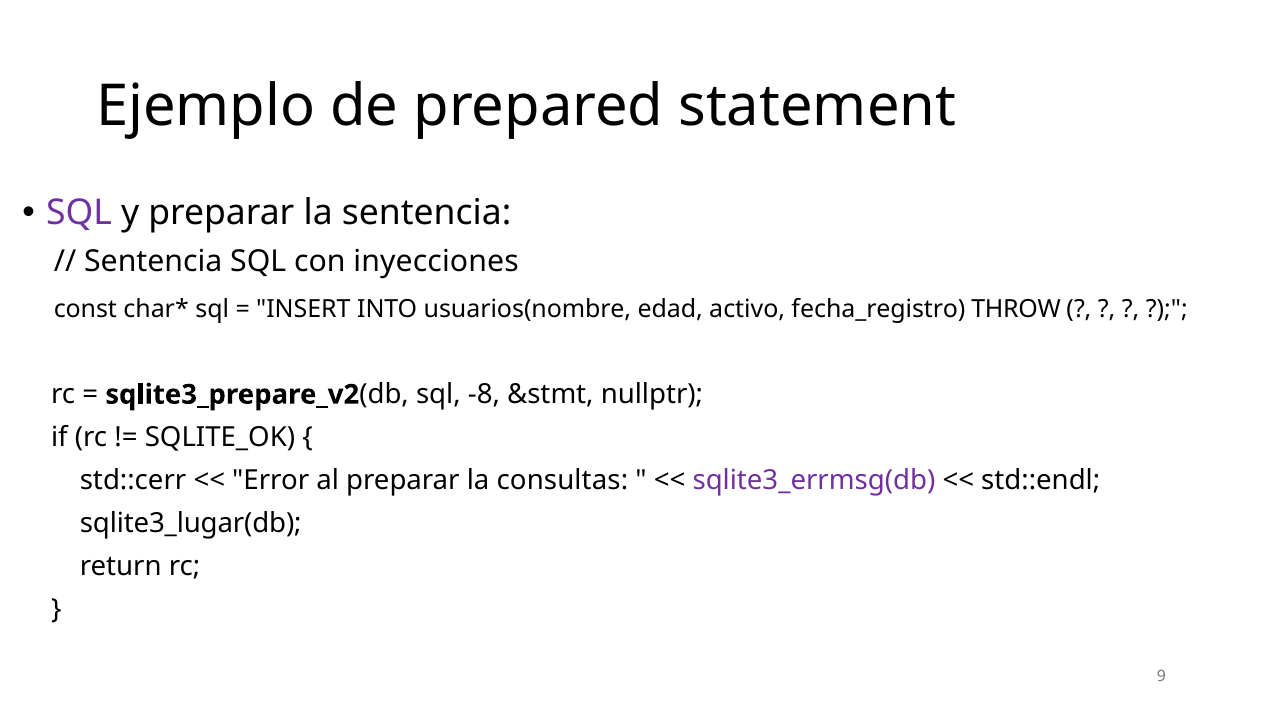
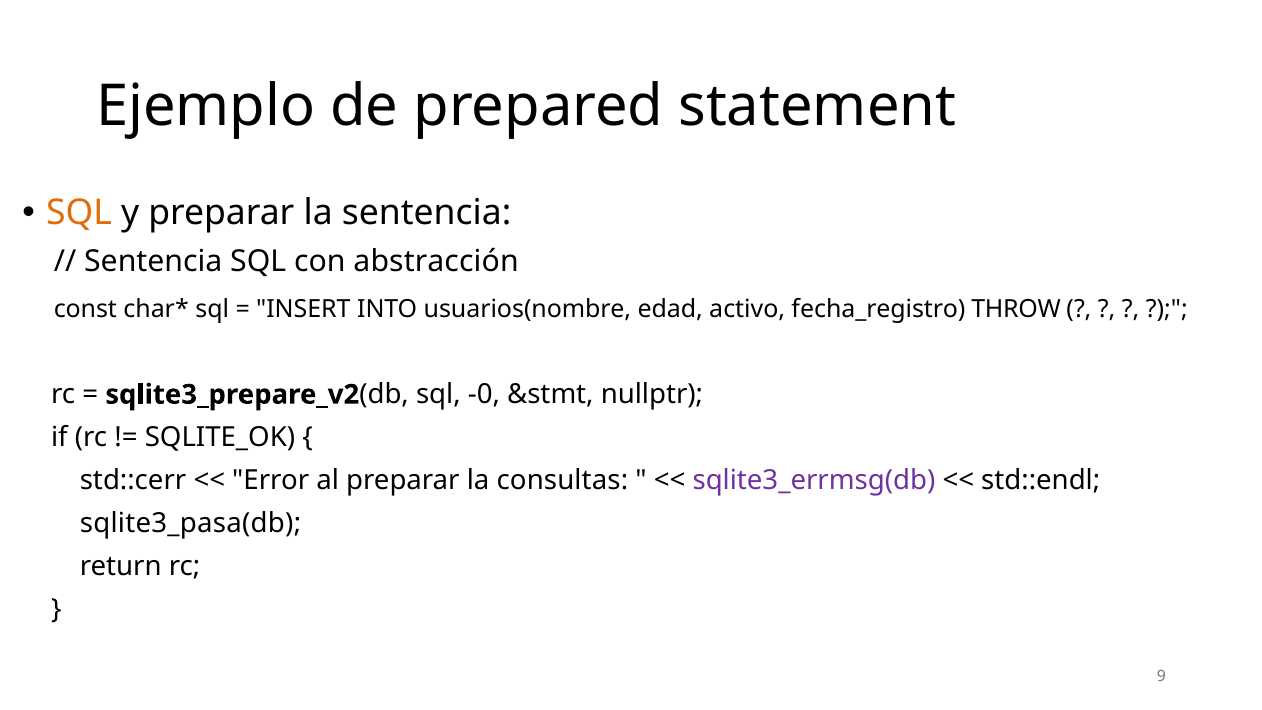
SQL at (79, 213) colour: purple -> orange
inyecciones: inyecciones -> abstracción
-8: -8 -> -0
sqlite3_lugar(db: sqlite3_lugar(db -> sqlite3_pasa(db
